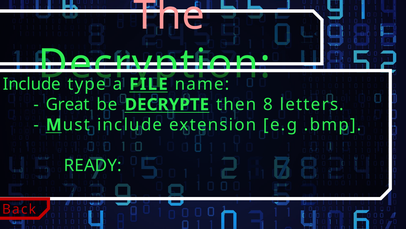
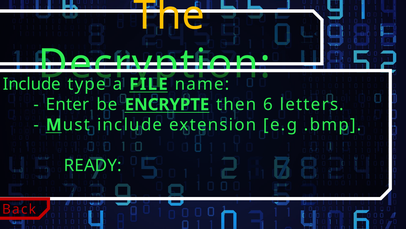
The colour: pink -> yellow
Great: Great -> Enter
DECRYPTE: DECRYPTE -> ENCRYPTE
8: 8 -> 6
